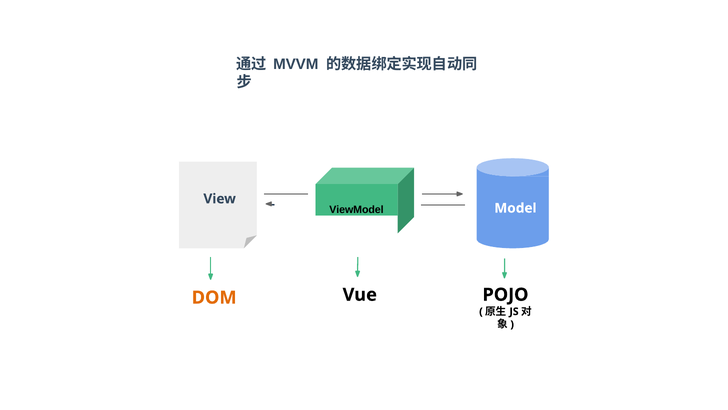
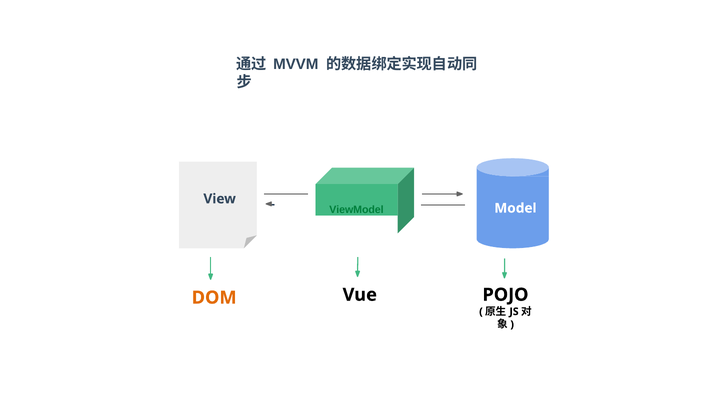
ViewModel colour: black -> green
